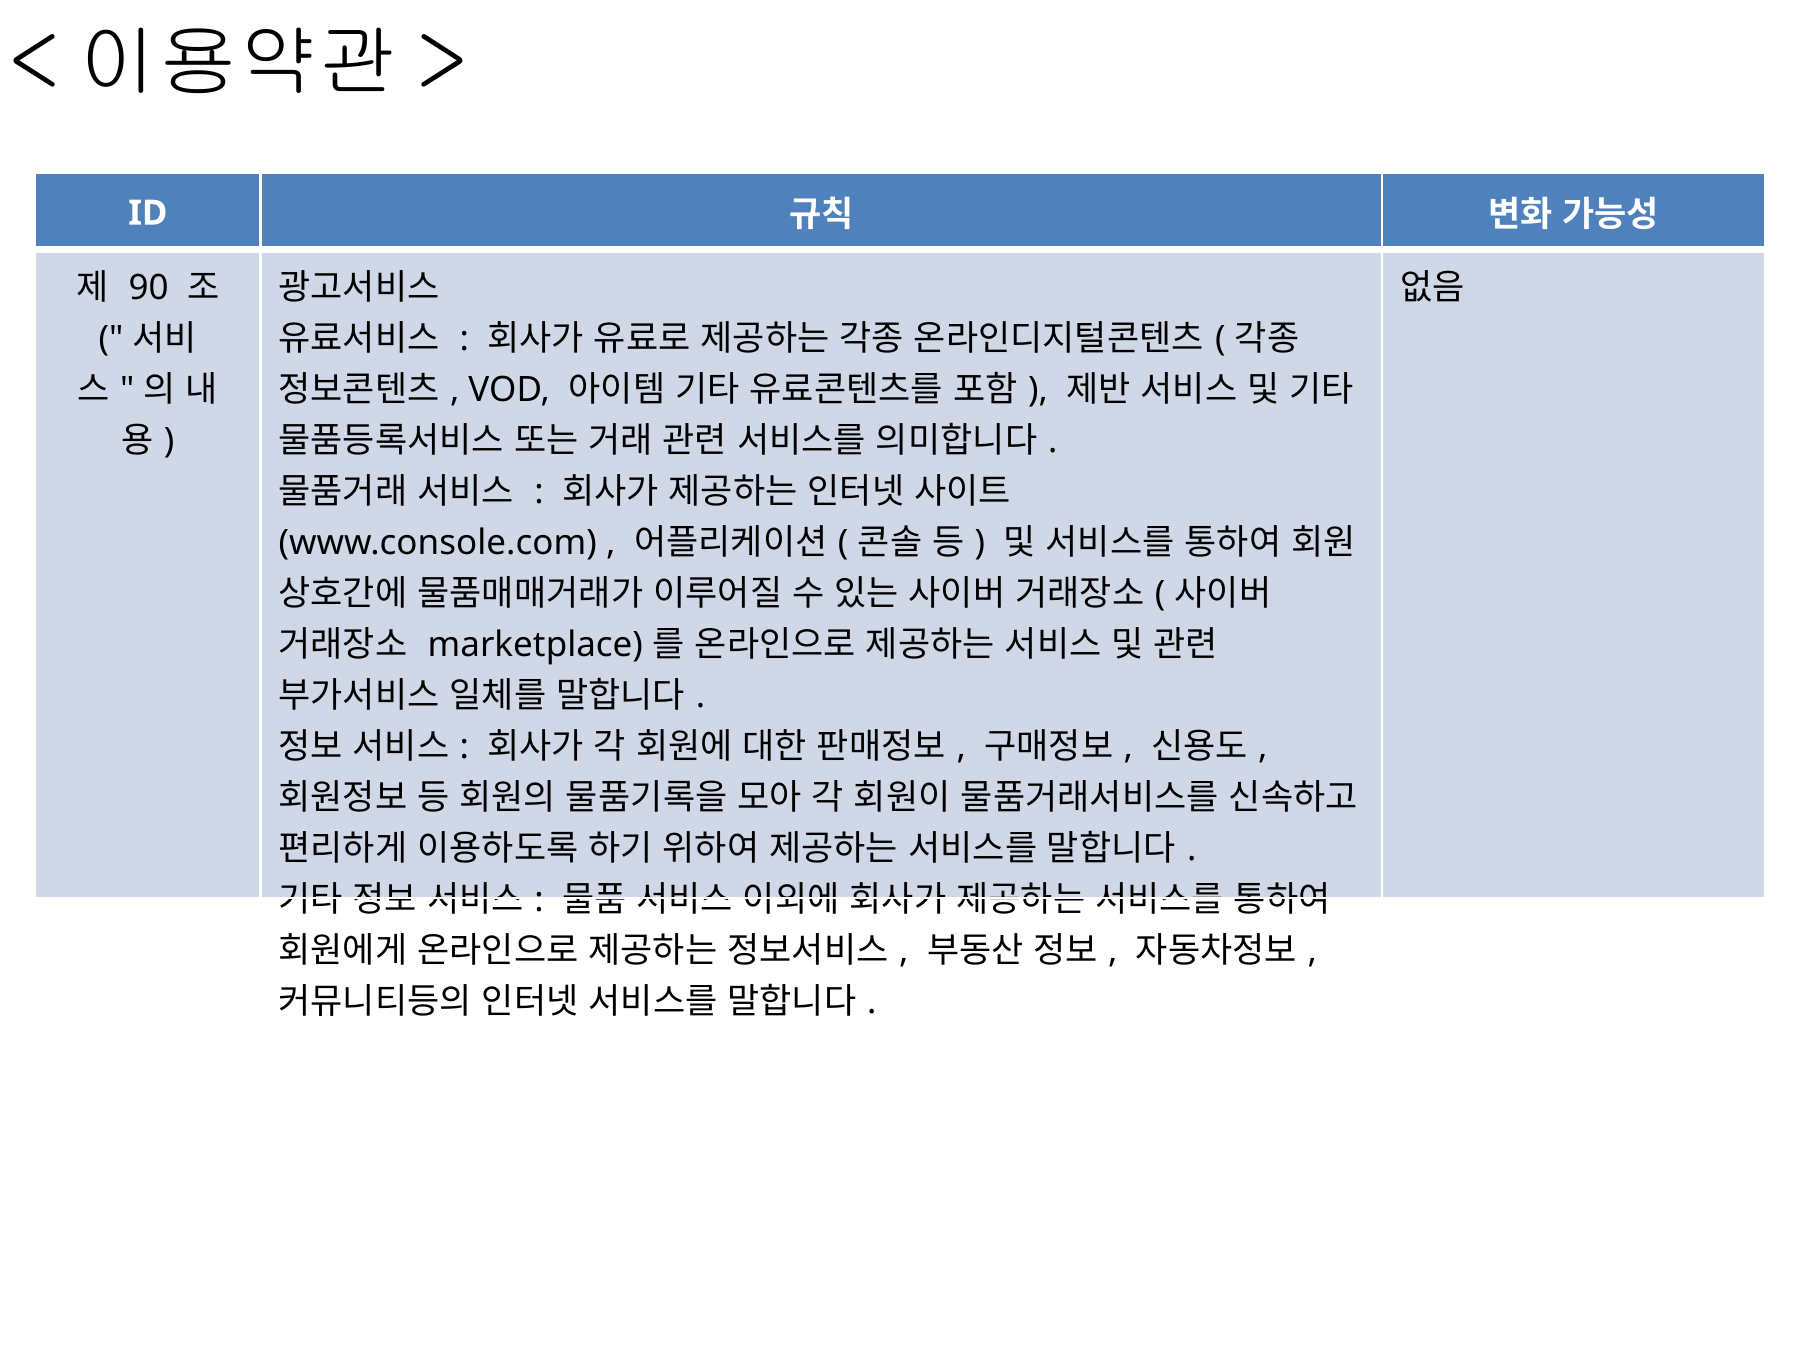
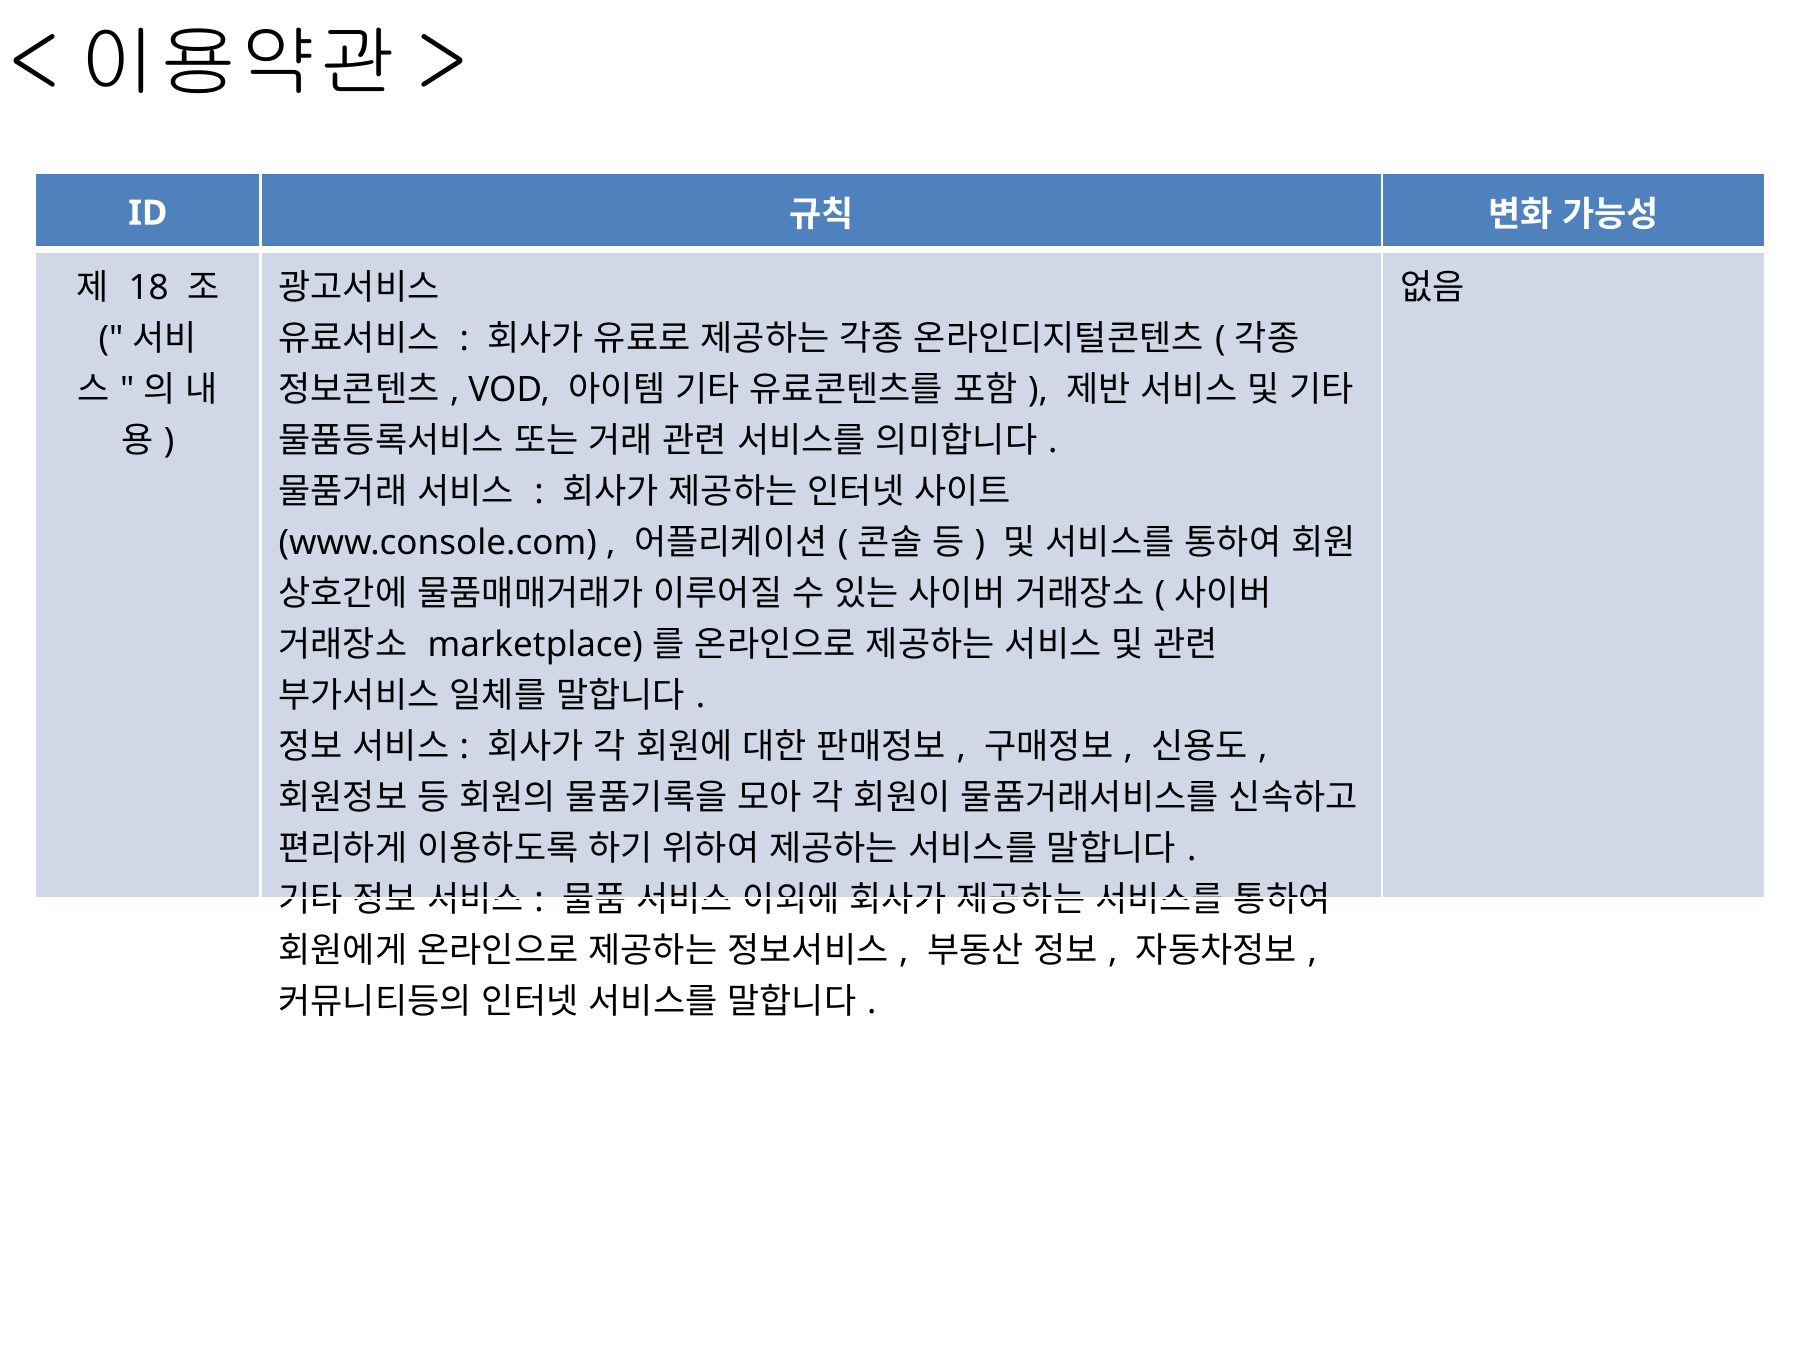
90: 90 -> 18
